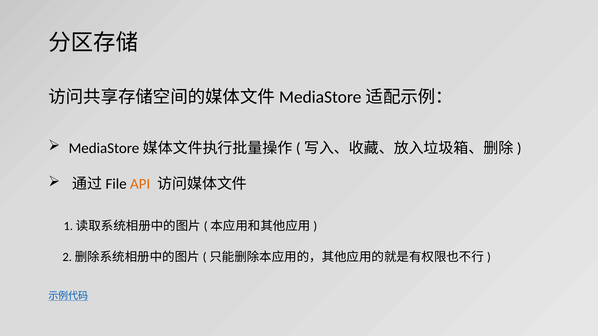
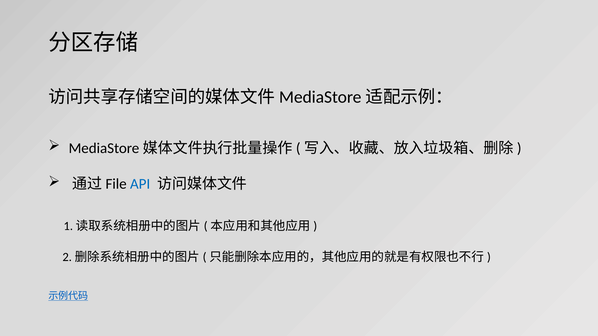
API colour: orange -> blue
